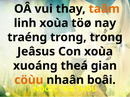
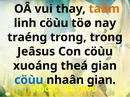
linh xoùa: xoùa -> cöùu
Con xoùa: xoùa -> cöùu
cöùu at (29, 80) colour: orange -> blue
nhaân boâi: boâi -> gian
